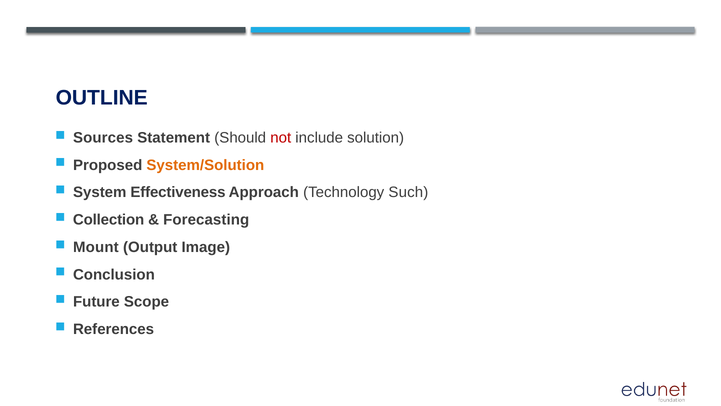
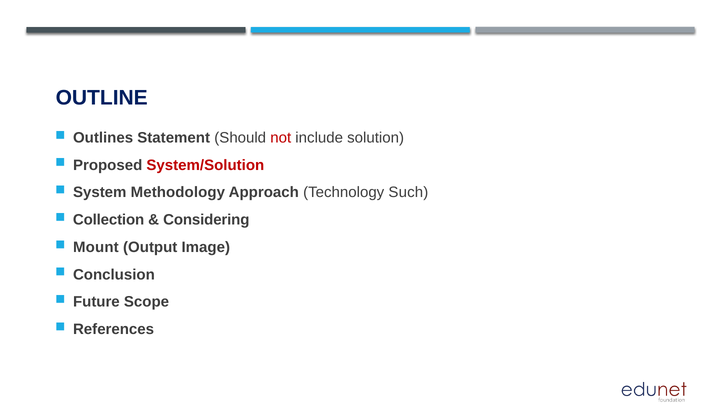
Sources: Sources -> Outlines
System/Solution colour: orange -> red
Effectiveness: Effectiveness -> Methodology
Forecasting: Forecasting -> Considering
